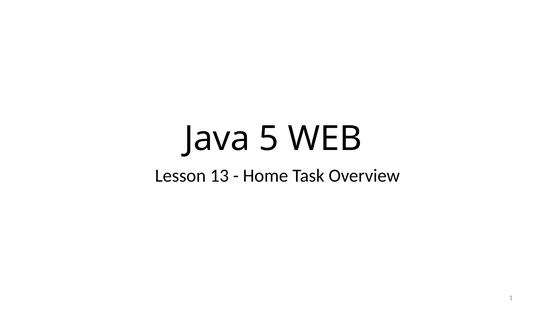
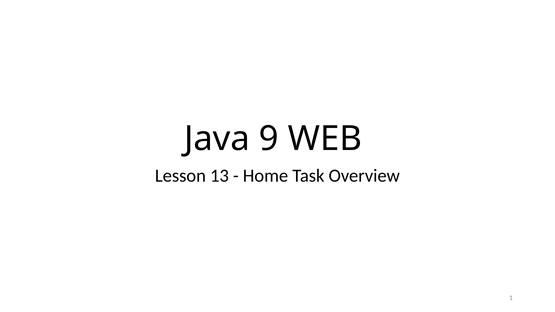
5: 5 -> 9
